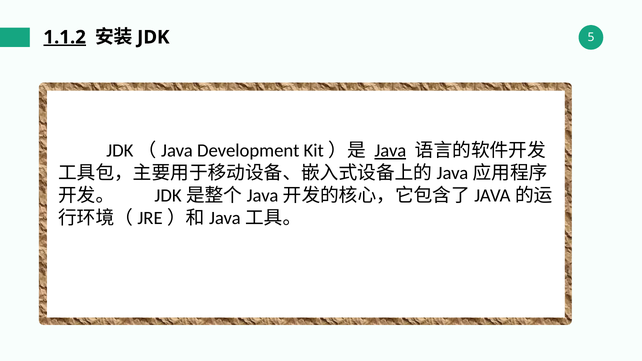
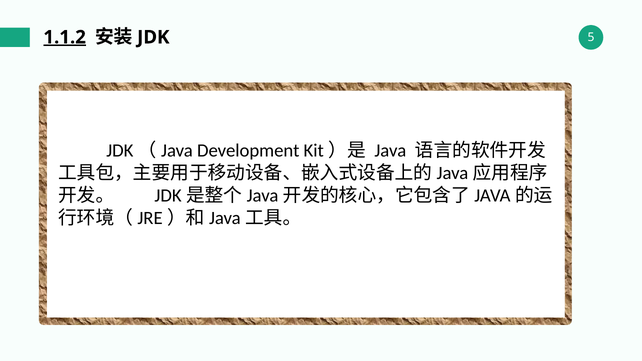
Java underline: present -> none
